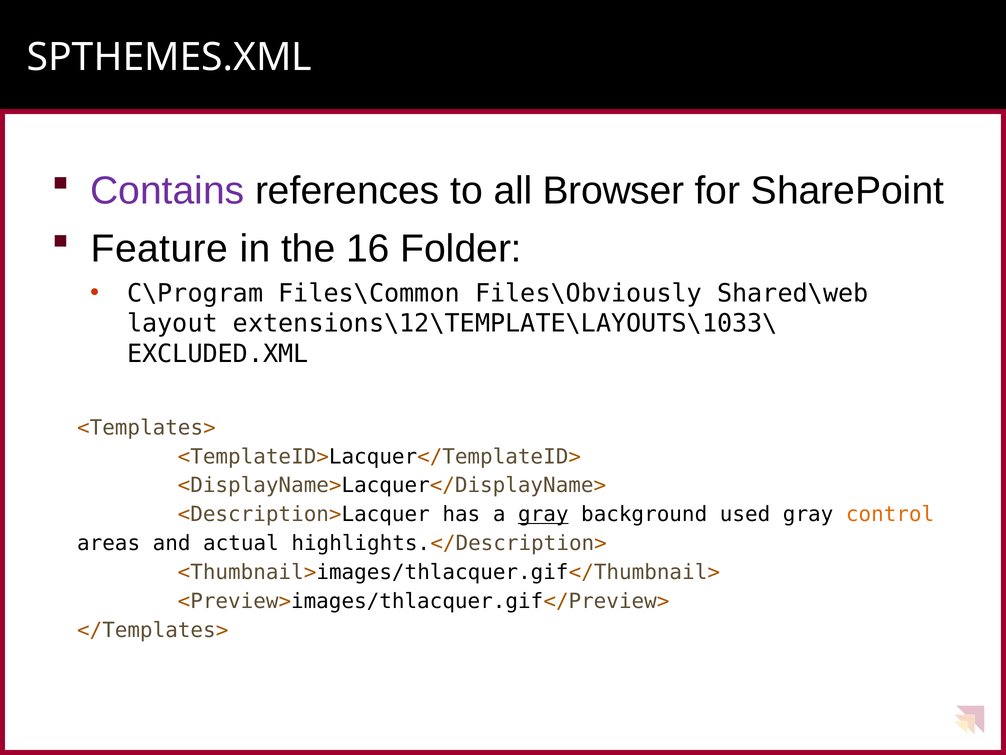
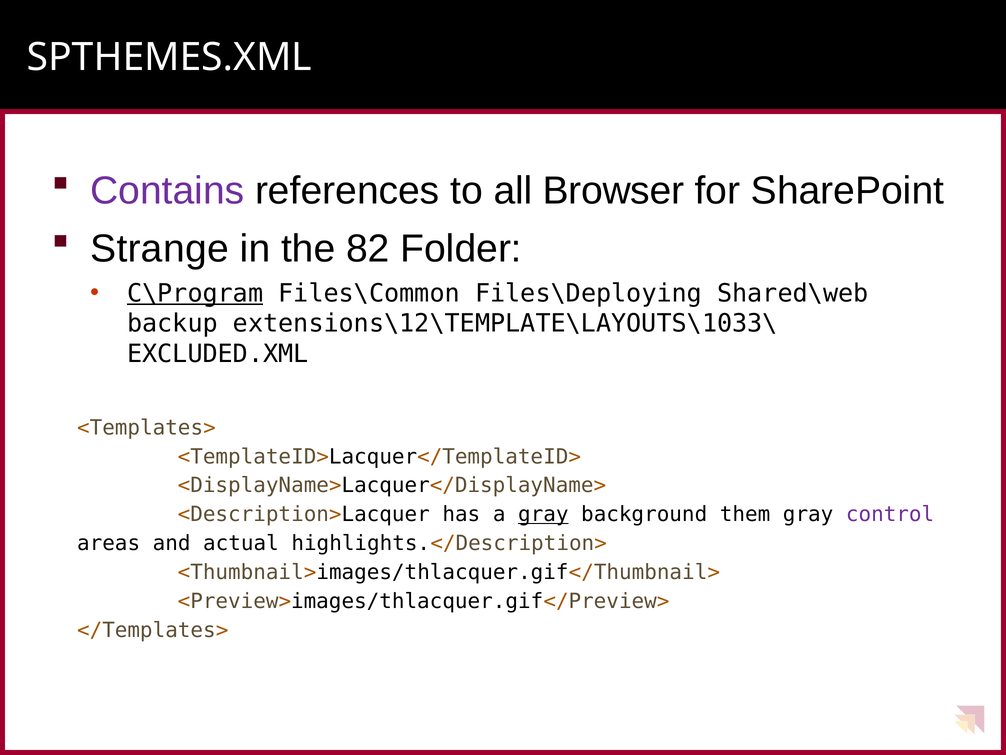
Feature: Feature -> Strange
16: 16 -> 82
C\Program underline: none -> present
Files\Obviously: Files\Obviously -> Files\Deploying
layout: layout -> backup
used: used -> them
control colour: orange -> purple
